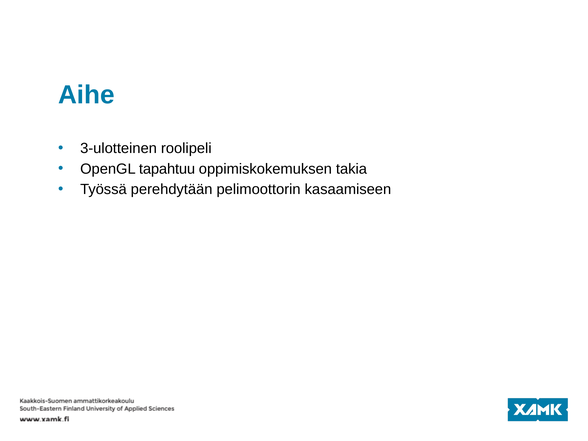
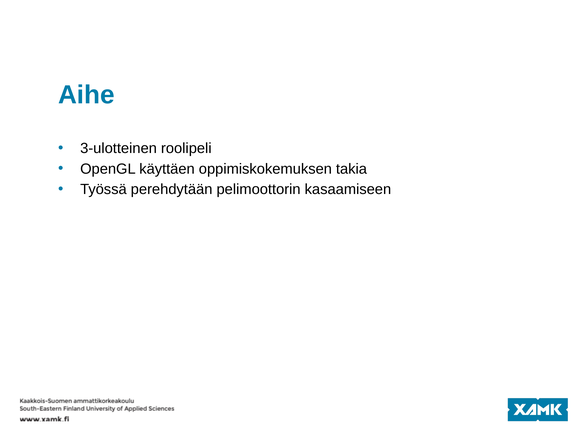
tapahtuu: tapahtuu -> käyttäen
